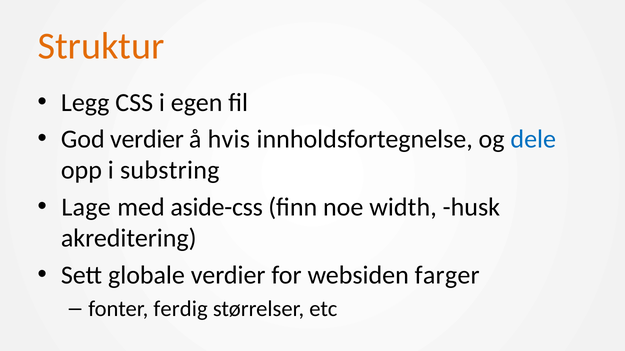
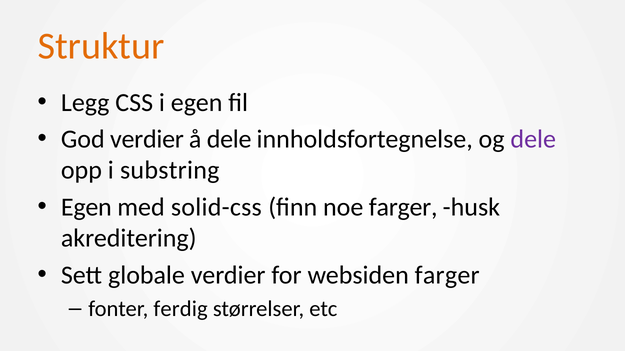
å hvis: hvis -> dele
dele at (533, 139) colour: blue -> purple
Lage at (86, 207): Lage -> Egen
aside-css: aside-css -> solid-css
noe width: width -> farger
